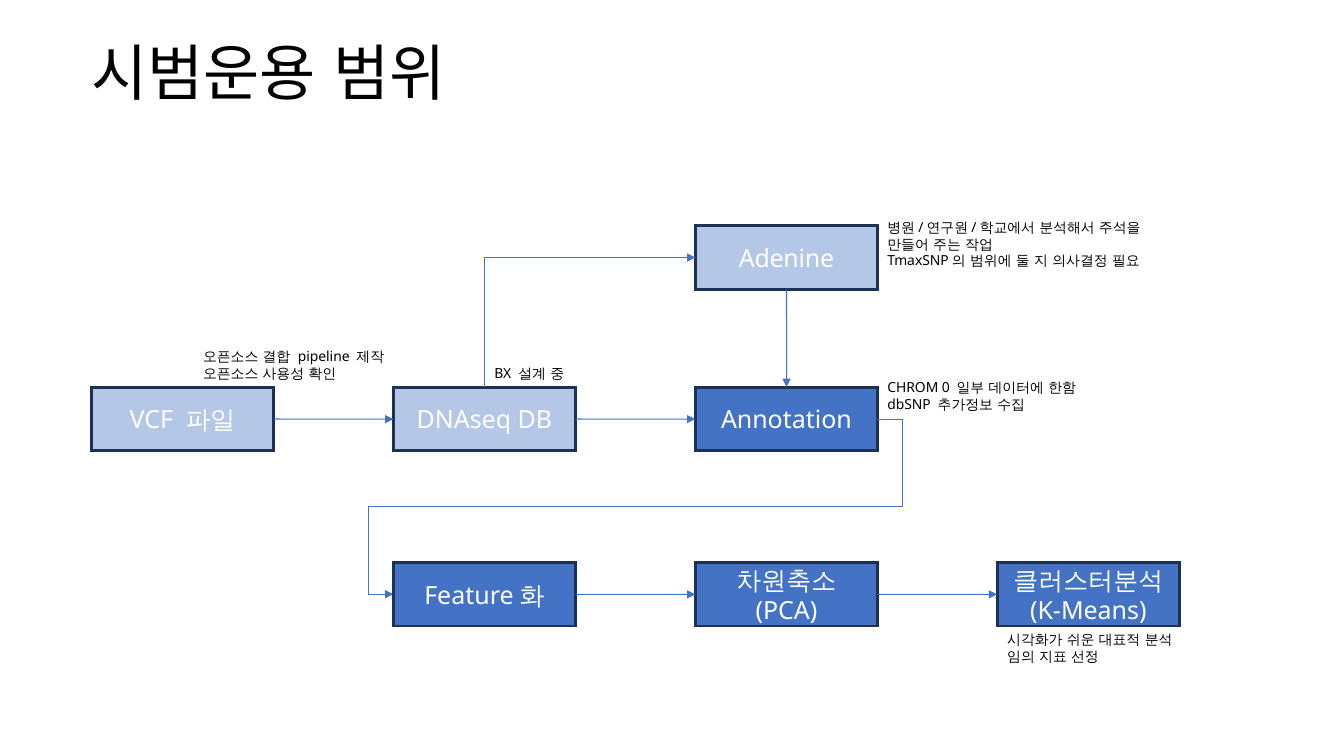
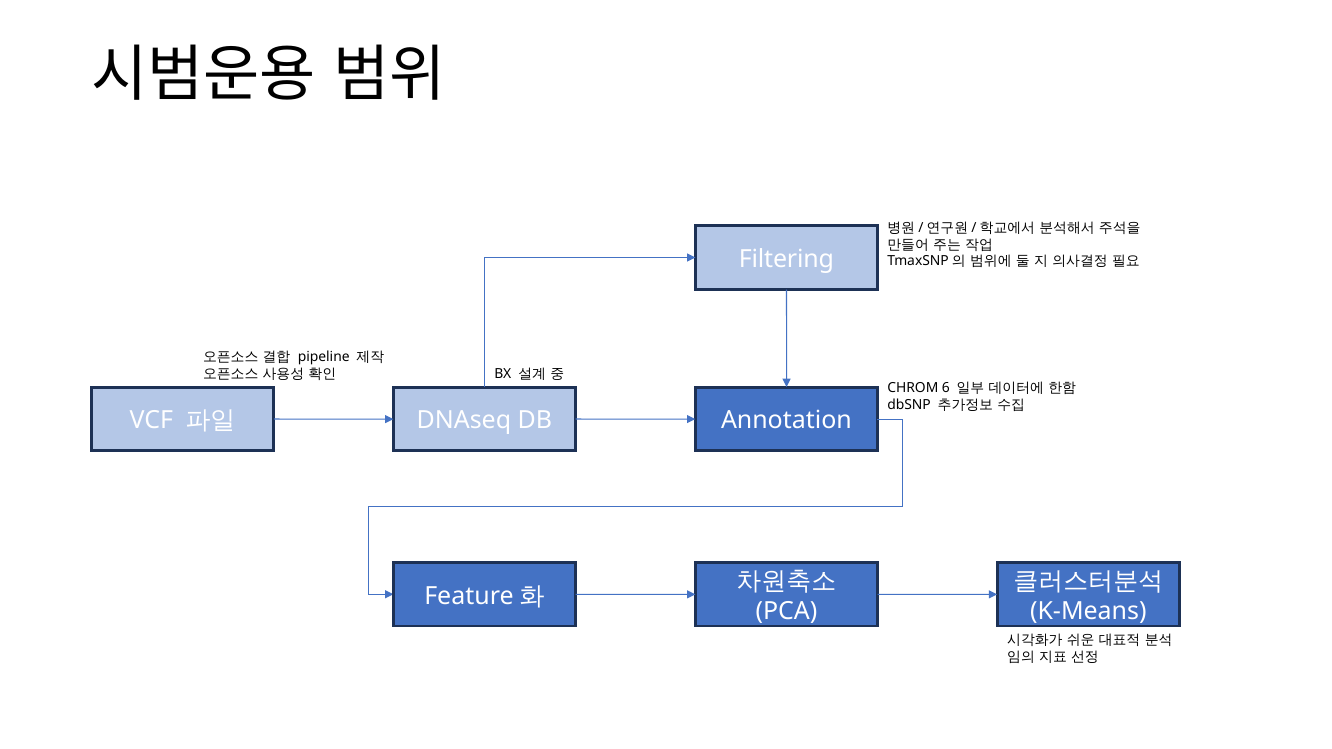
Adenine: Adenine -> Filtering
0: 0 -> 6
